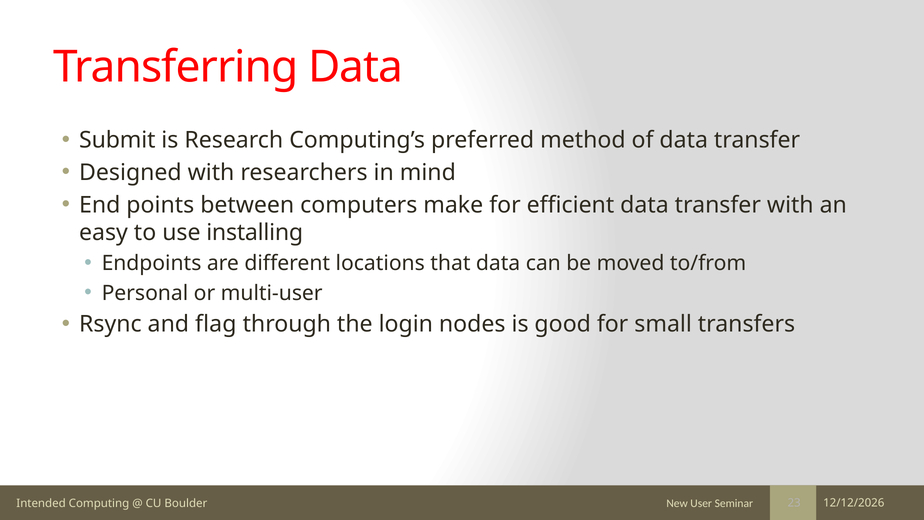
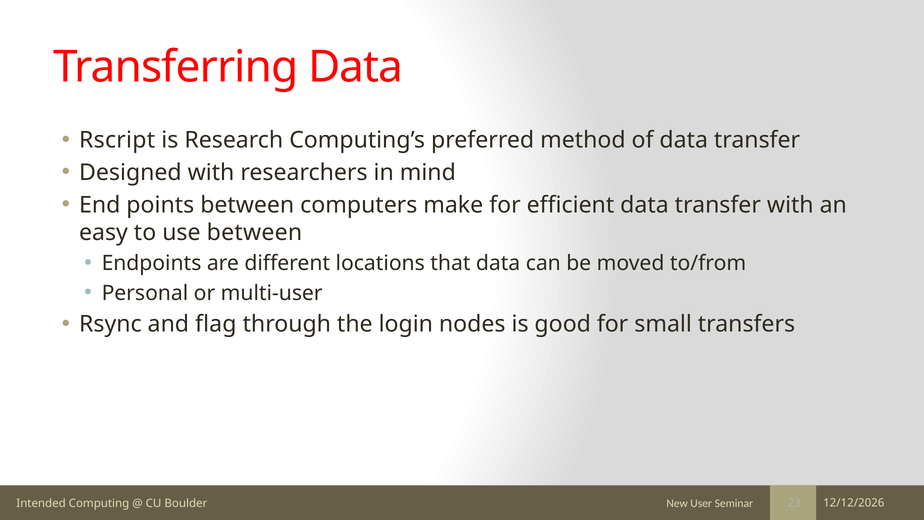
Submit: Submit -> Rscript
use installing: installing -> between
